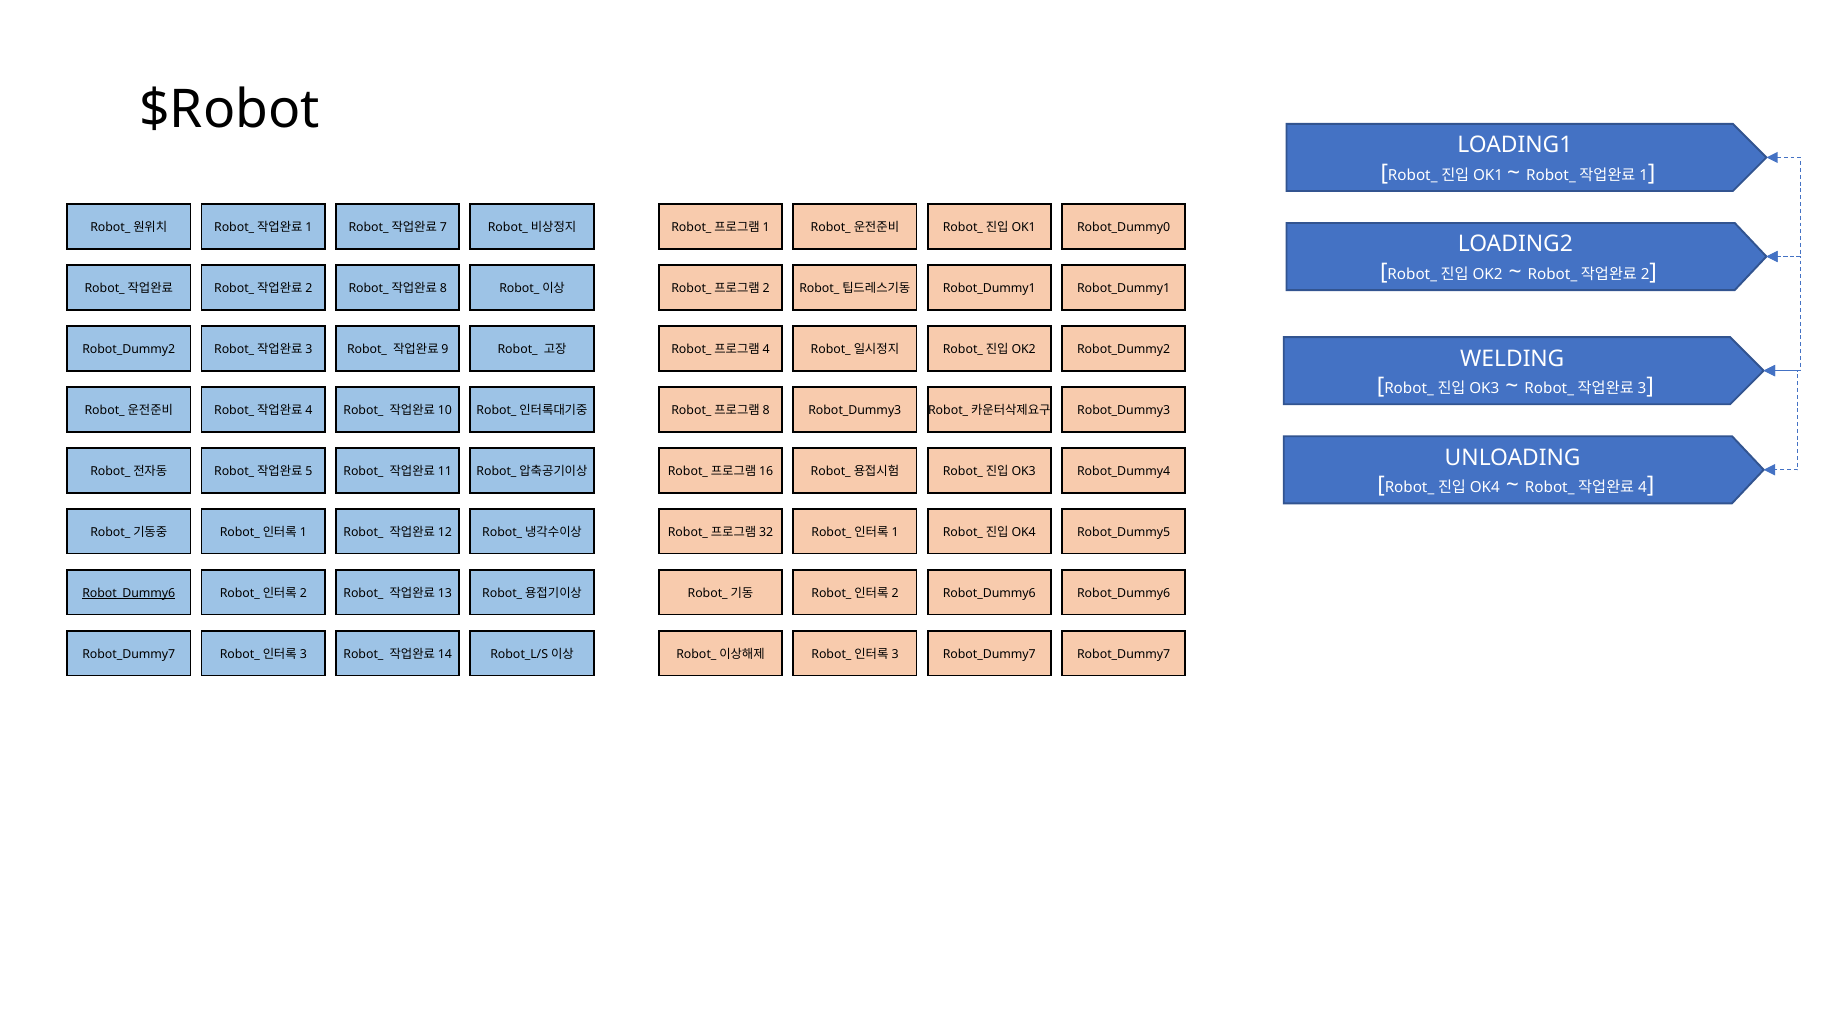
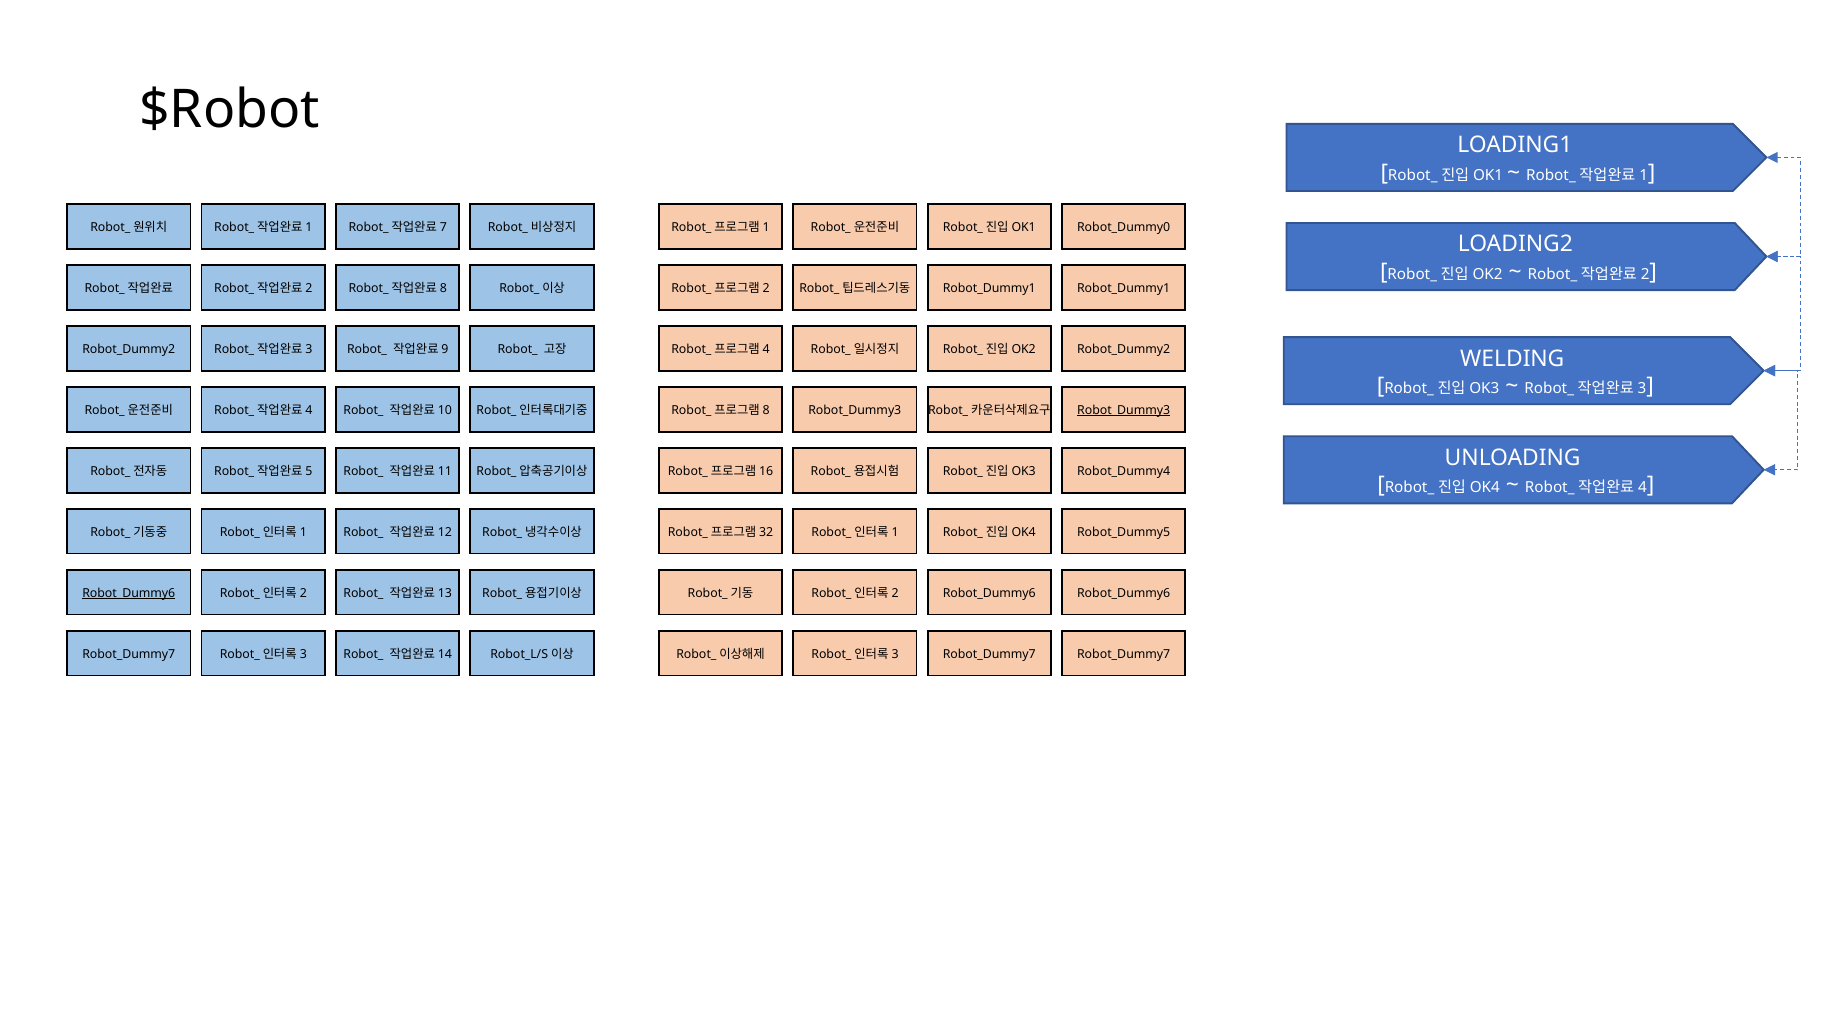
Robot_Dummy3 at (1124, 410) underline: none -> present
